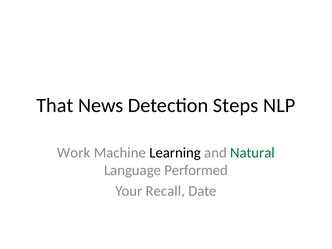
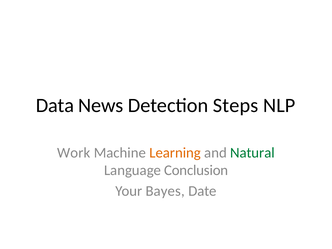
That: That -> Data
Learning colour: black -> orange
Performed: Performed -> Conclusion
Recall: Recall -> Bayes
